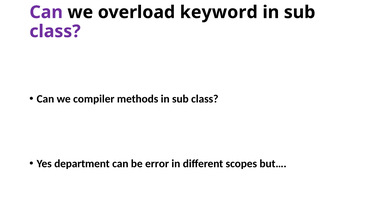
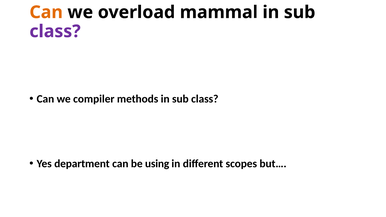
Can at (46, 12) colour: purple -> orange
keyword: keyword -> mammal
error: error -> using
